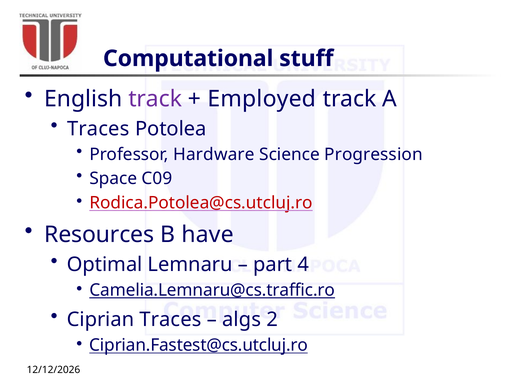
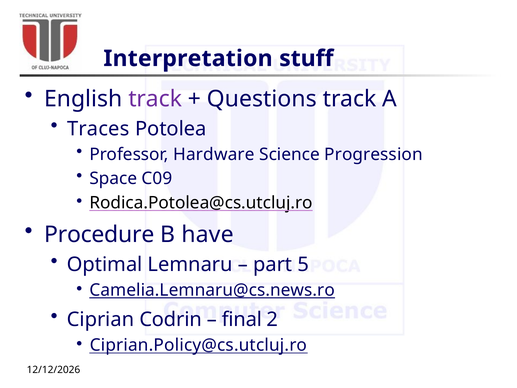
Computational: Computational -> Interpretation
Employed: Employed -> Questions
Rodica.Potolea@cs.utcluj.ro colour: red -> black
Resources: Resources -> Procedure
4: 4 -> 5
Camelia.Lemnaru@cs.traffic.ro: Camelia.Lemnaru@cs.traffic.ro -> Camelia.Lemnaru@cs.news.ro
Ciprian Traces: Traces -> Codrin
algs: algs -> final
Ciprian.Fastest@cs.utcluj.ro: Ciprian.Fastest@cs.utcluj.ro -> Ciprian.Policy@cs.utcluj.ro
